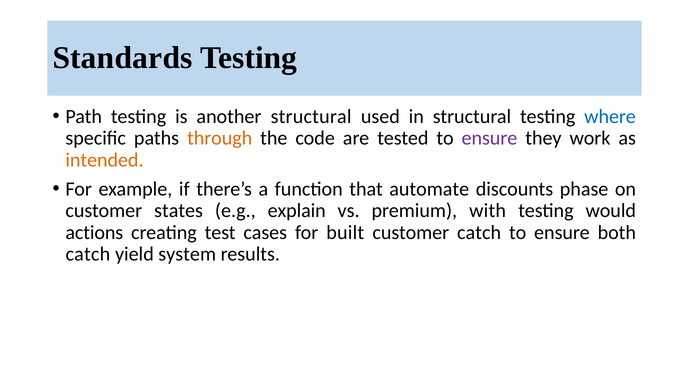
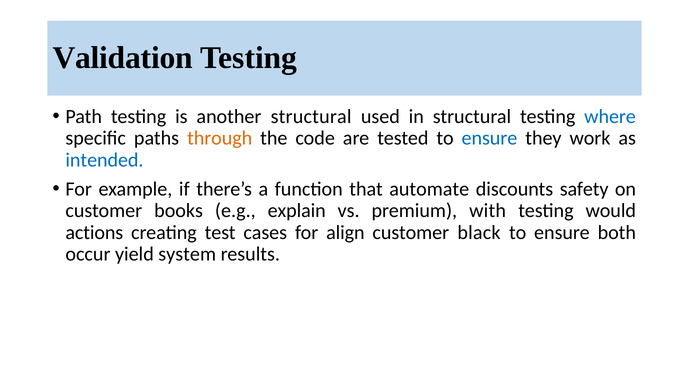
Standards: Standards -> Validation
ensure at (489, 138) colour: purple -> blue
intended colour: orange -> blue
phase: phase -> safety
states: states -> books
built: built -> align
customer catch: catch -> black
catch at (88, 254): catch -> occur
